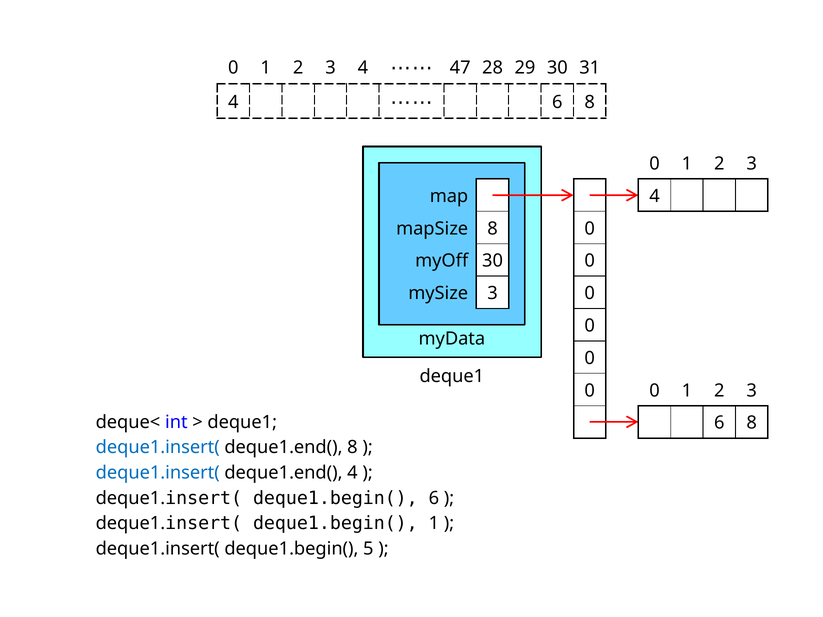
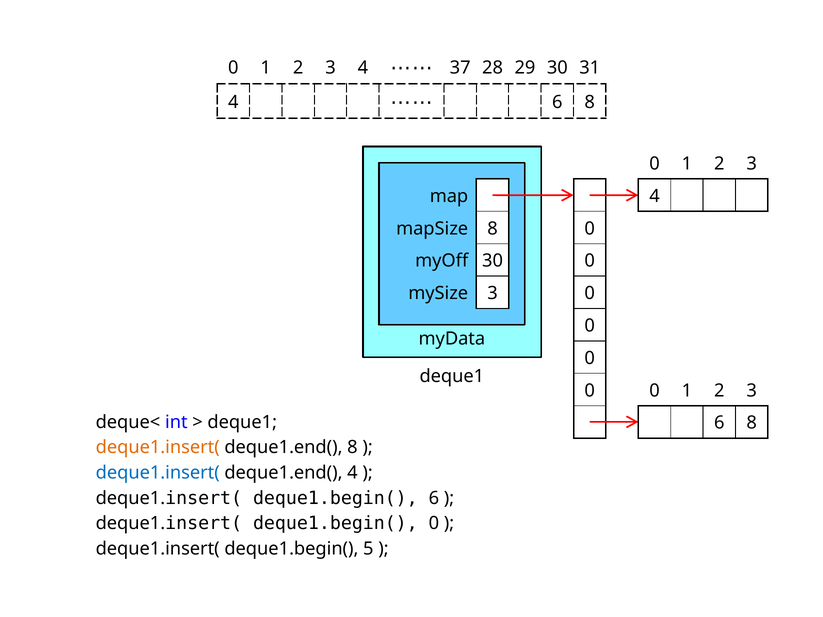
47: 47 -> 37
deque1.insert( at (158, 448) colour: blue -> orange
deque1.begin( 1: 1 -> 0
